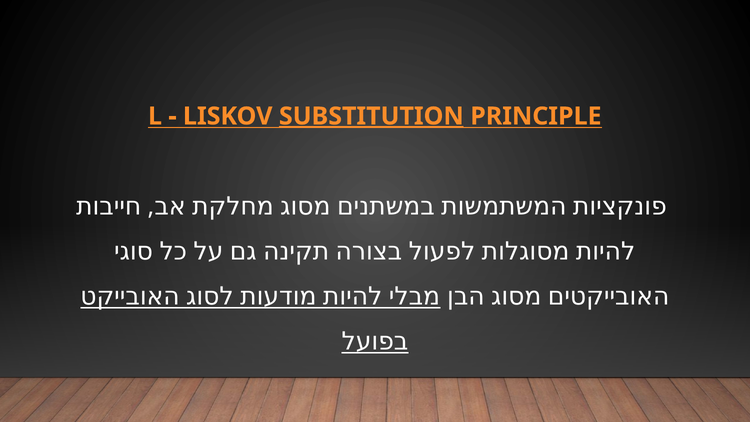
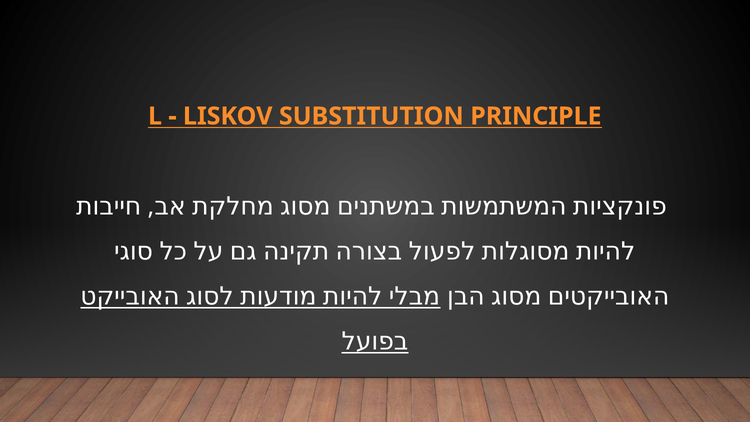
SUBSTITUTION underline: present -> none
